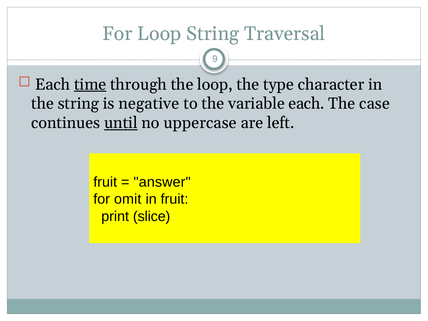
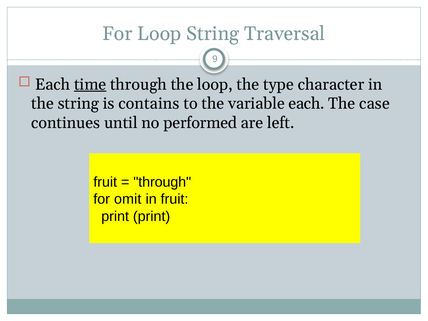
negative: negative -> contains
until underline: present -> none
uppercase: uppercase -> performed
answer at (162, 182): answer -> through
print slice: slice -> print
